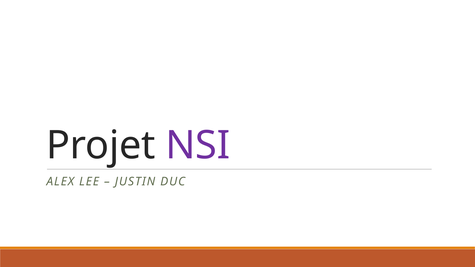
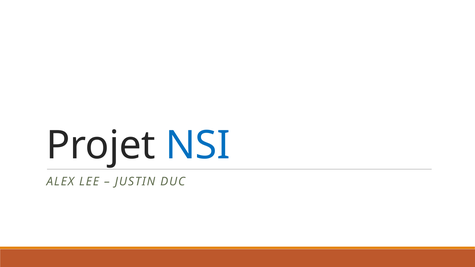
NSI colour: purple -> blue
